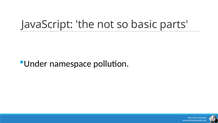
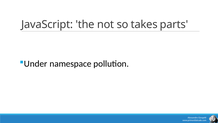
basic: basic -> takes
